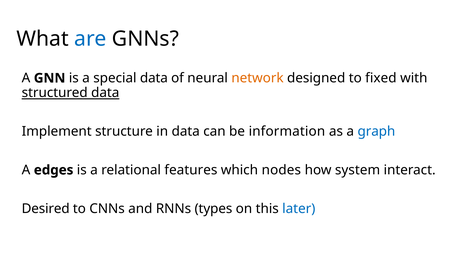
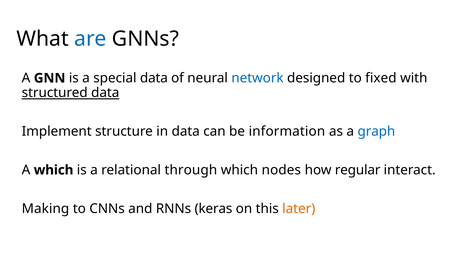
network colour: orange -> blue
A edges: edges -> which
features: features -> through
system: system -> regular
Desired: Desired -> Making
types: types -> keras
later colour: blue -> orange
